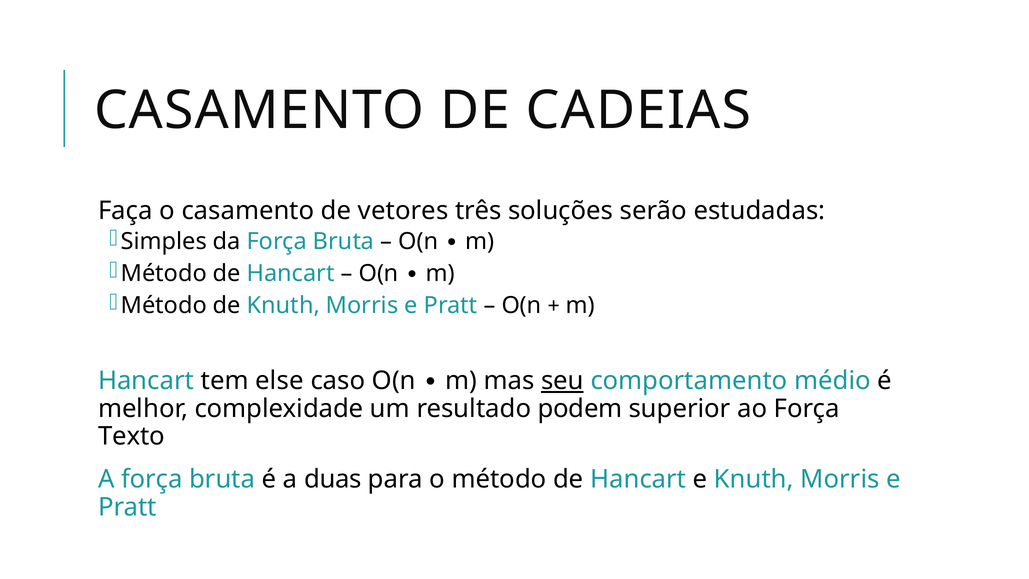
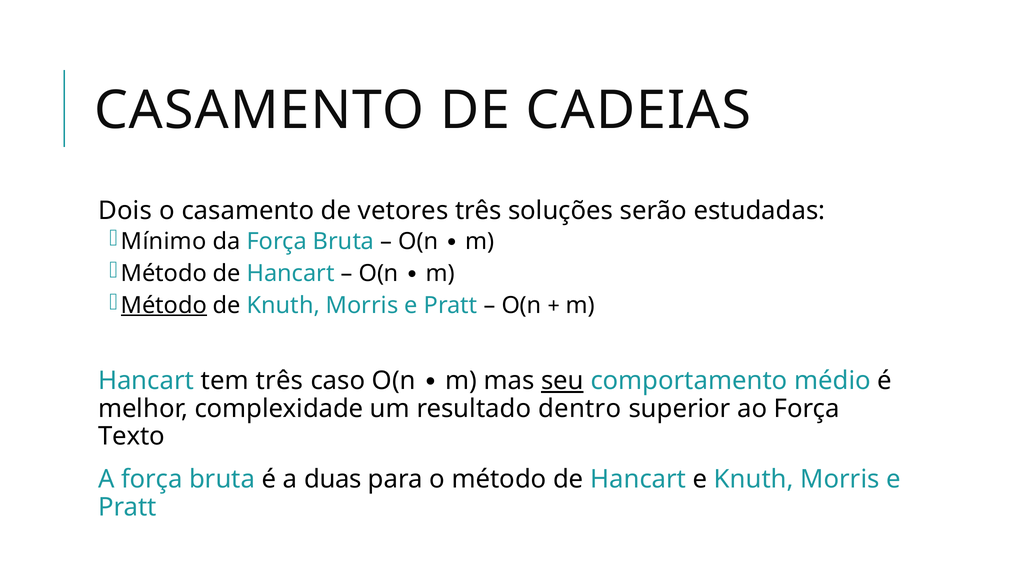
Faça: Faça -> Dois
Simples: Simples -> Mínimo
Método at (164, 305) underline: none -> present
tem else: else -> três
podem: podem -> dentro
